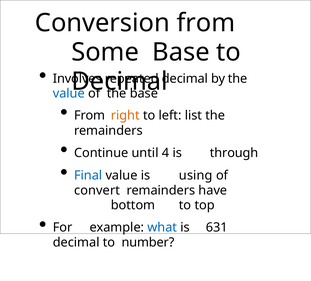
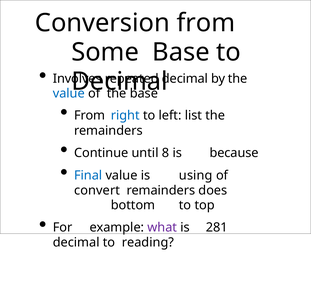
right colour: orange -> blue
4: 4 -> 8
through: through -> because
have: have -> does
what colour: blue -> purple
631: 631 -> 281
number: number -> reading
